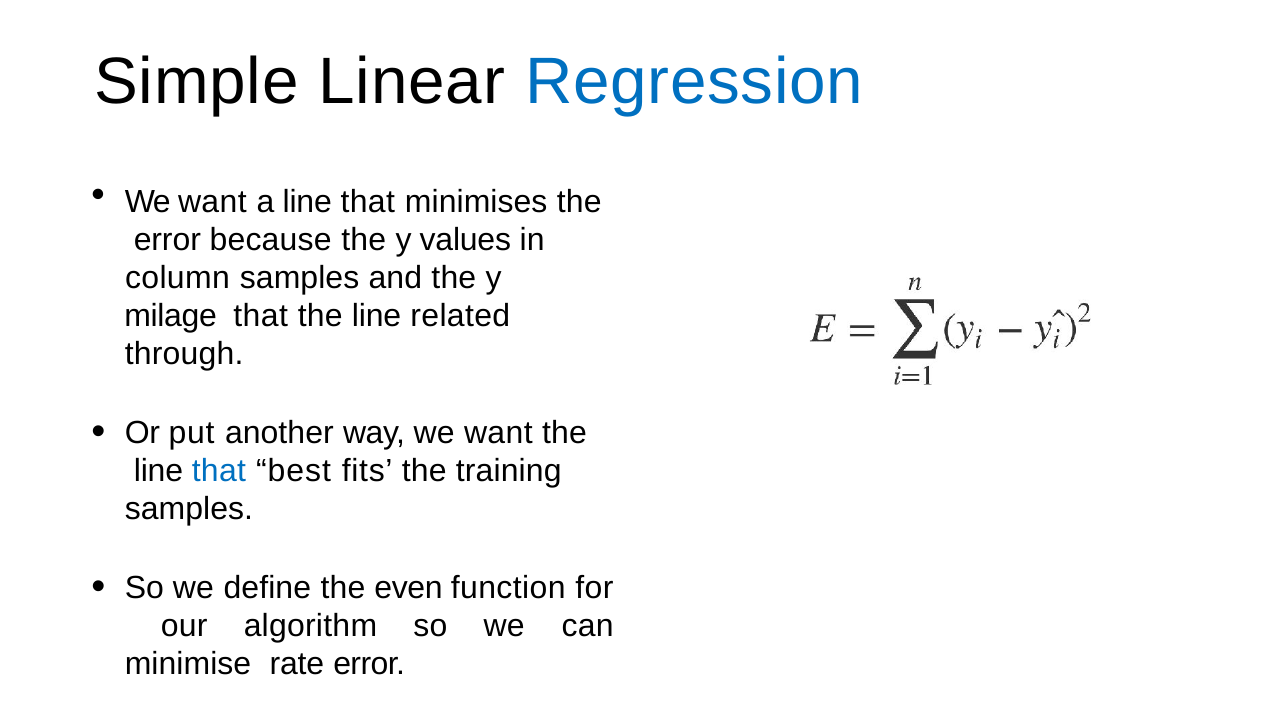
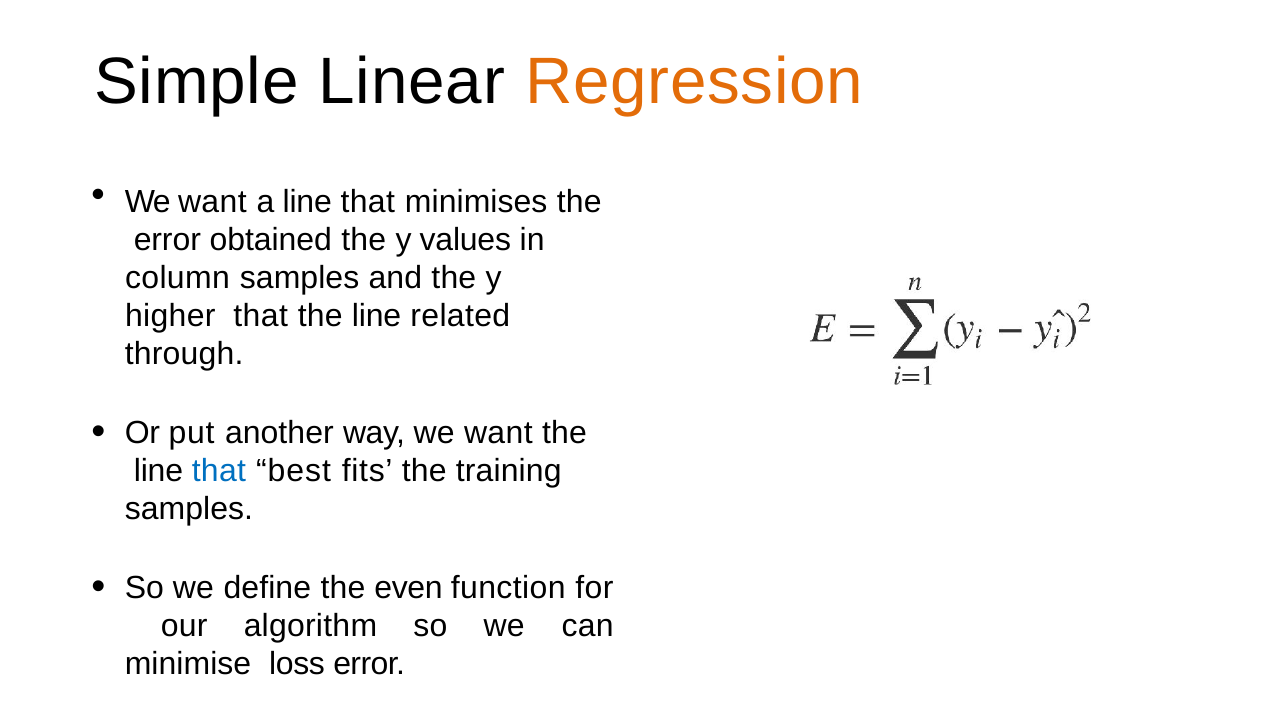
Regression colour: blue -> orange
because: because -> obtained
milage: milage -> higher
rate: rate -> loss
